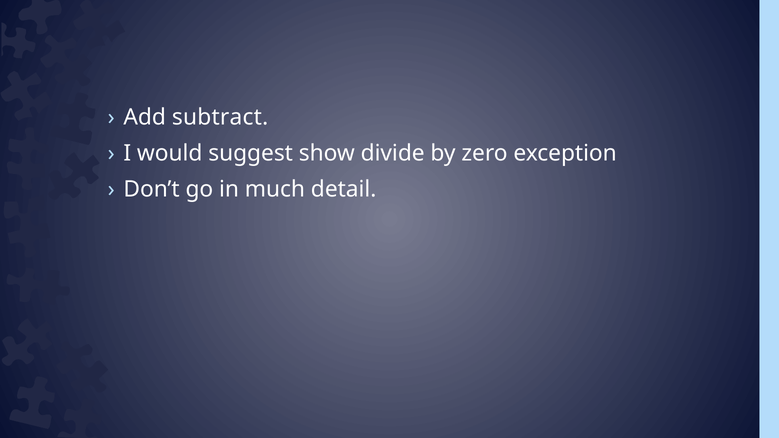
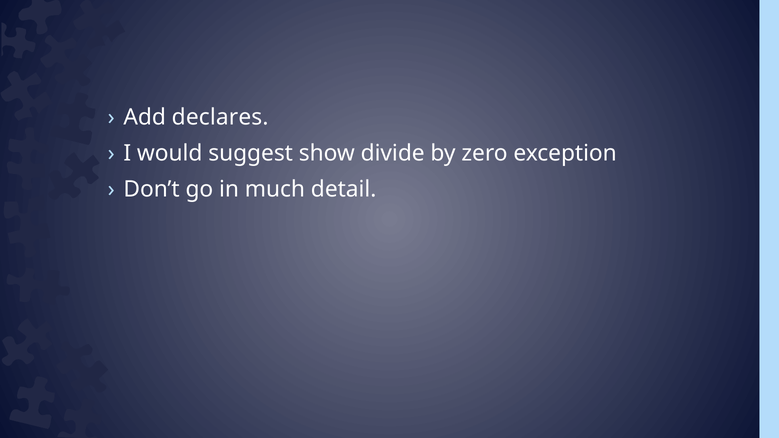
subtract: subtract -> declares
